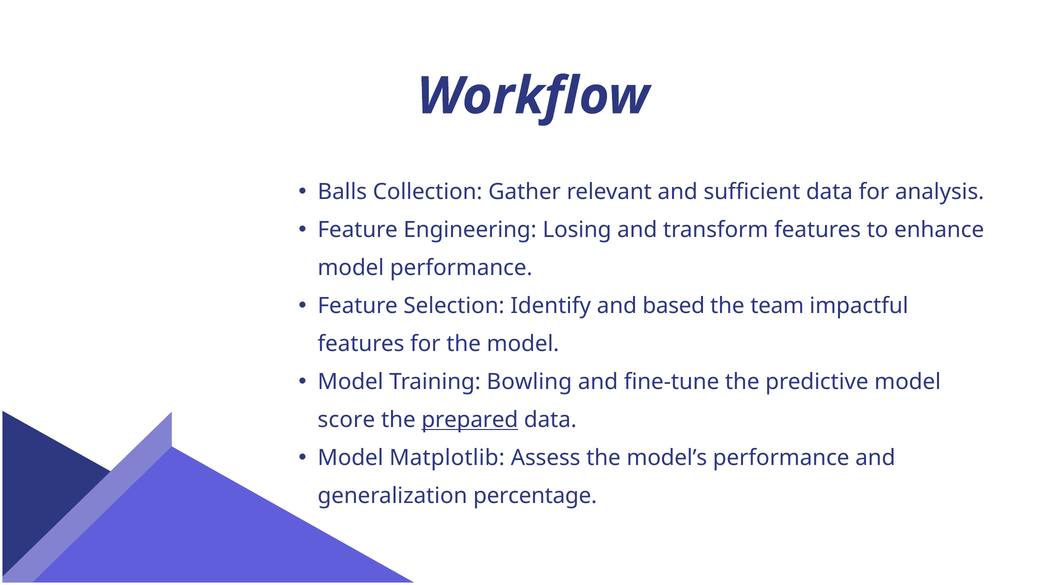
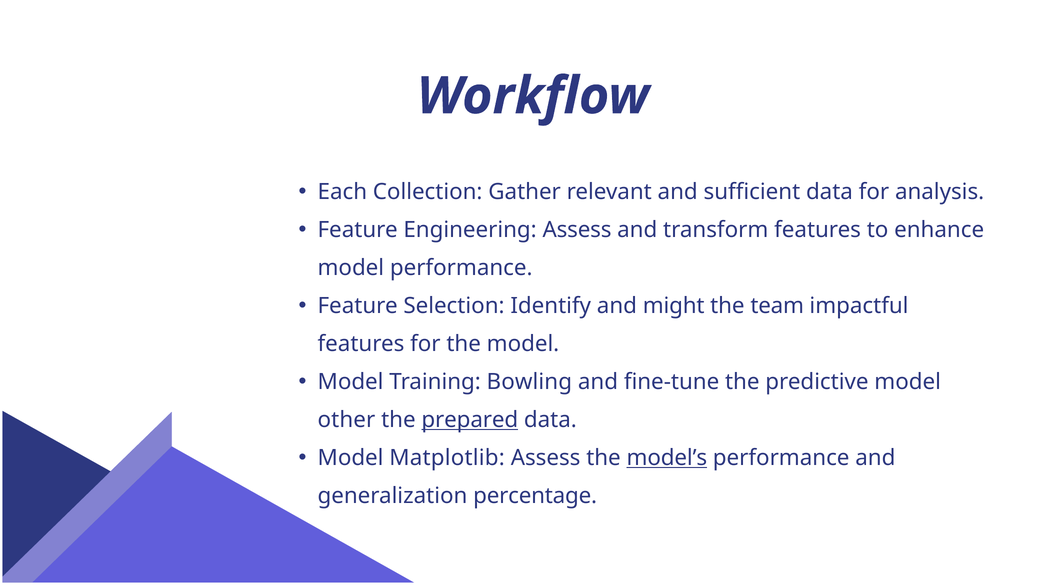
Balls: Balls -> Each
Engineering Losing: Losing -> Assess
based: based -> might
score: score -> other
model’s underline: none -> present
